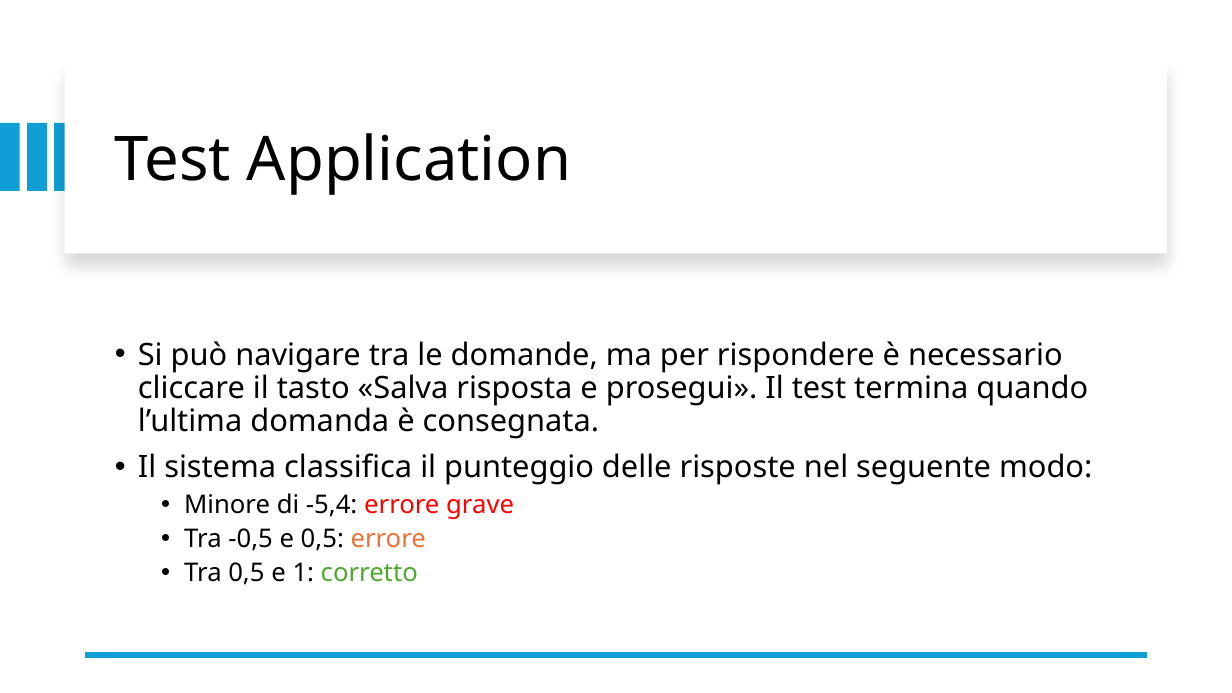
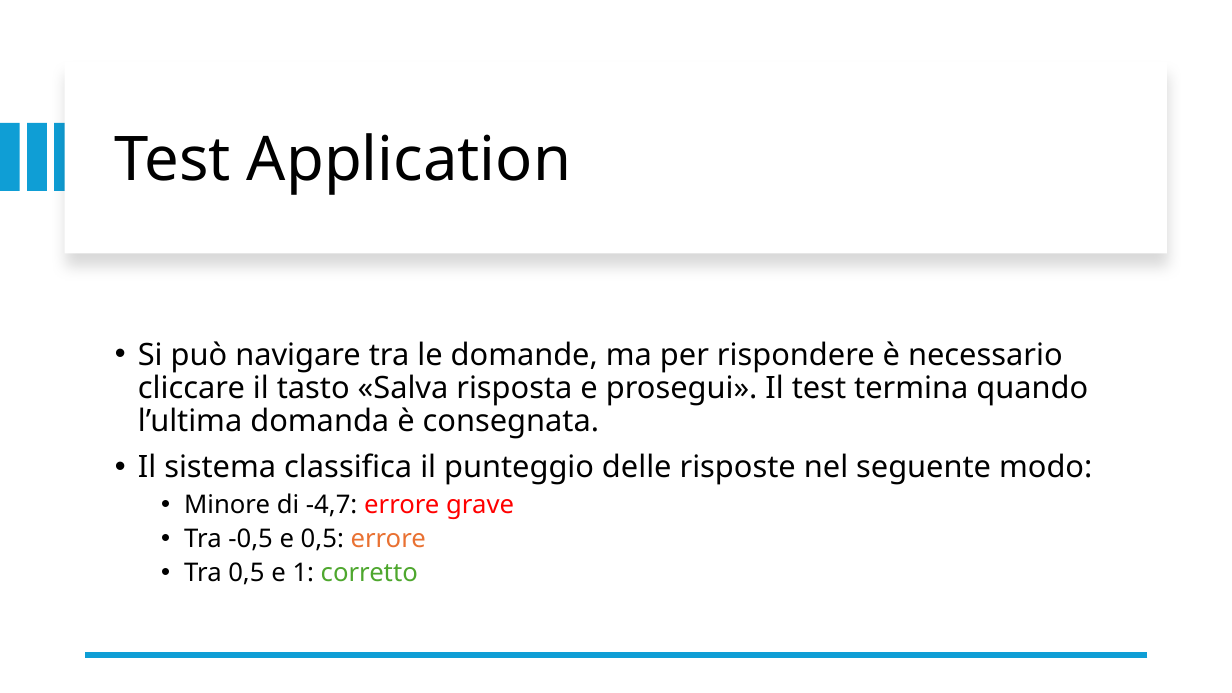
-5,4: -5,4 -> -4,7
